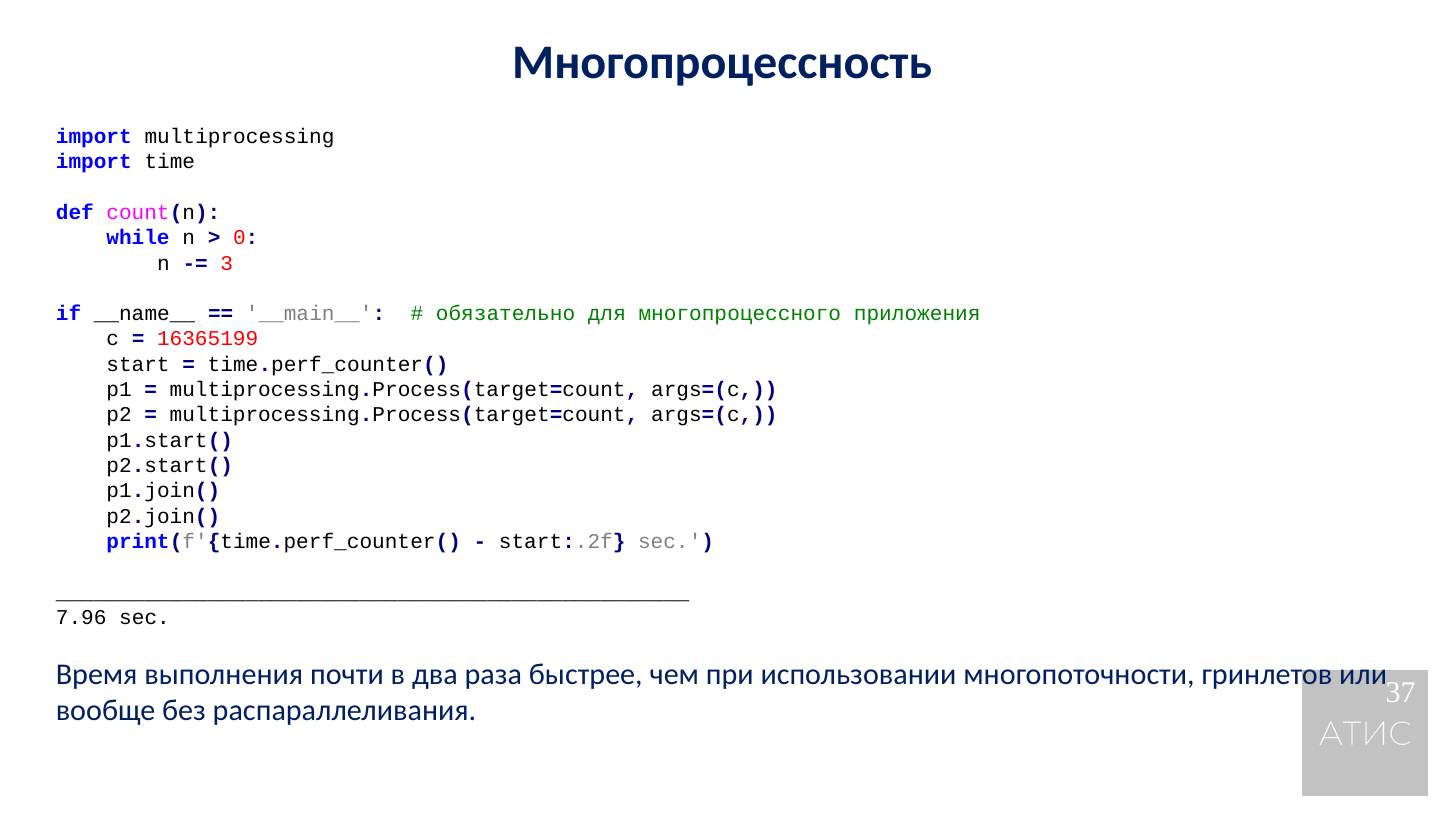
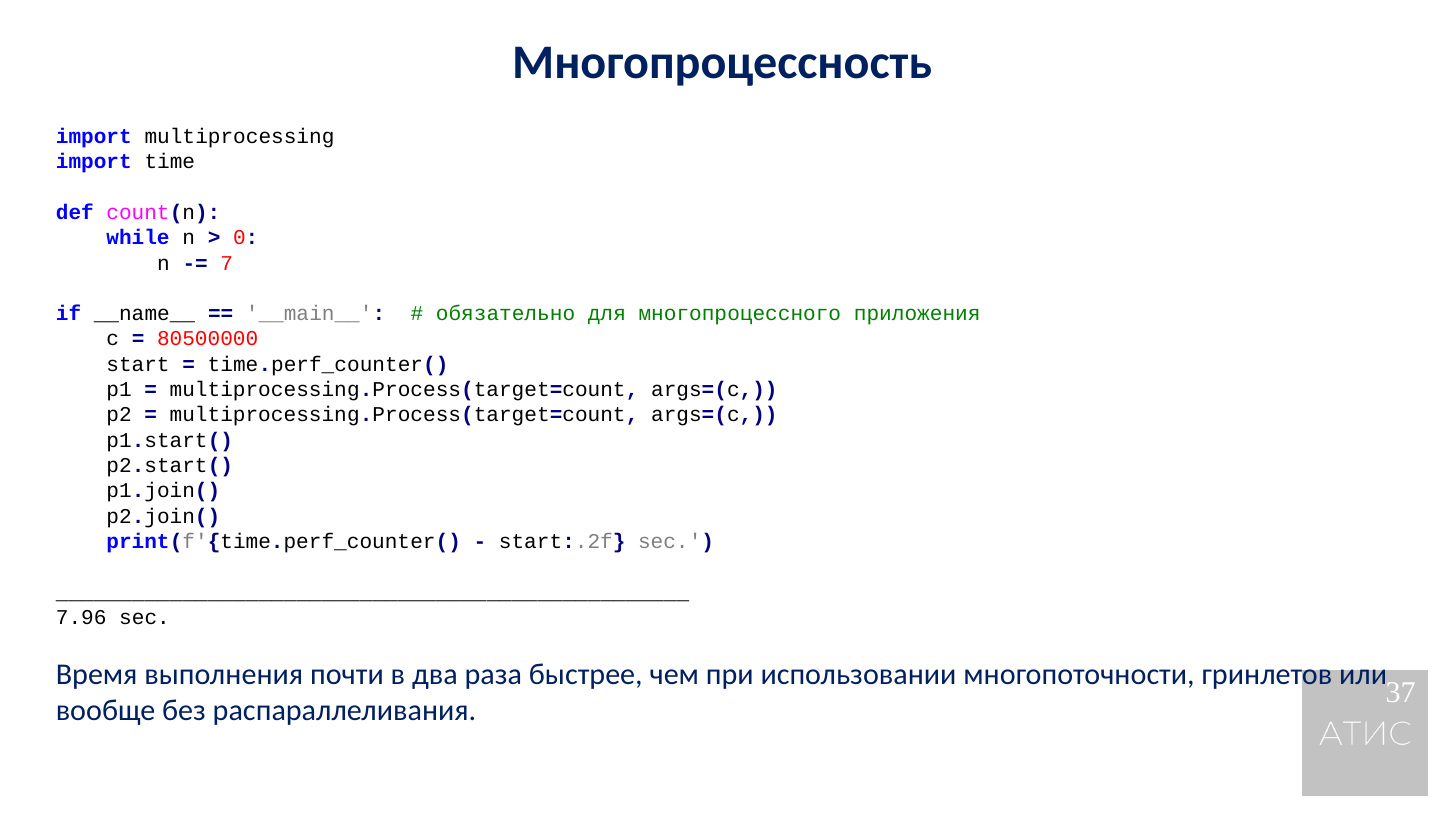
3: 3 -> 7
16365199: 16365199 -> 80500000
